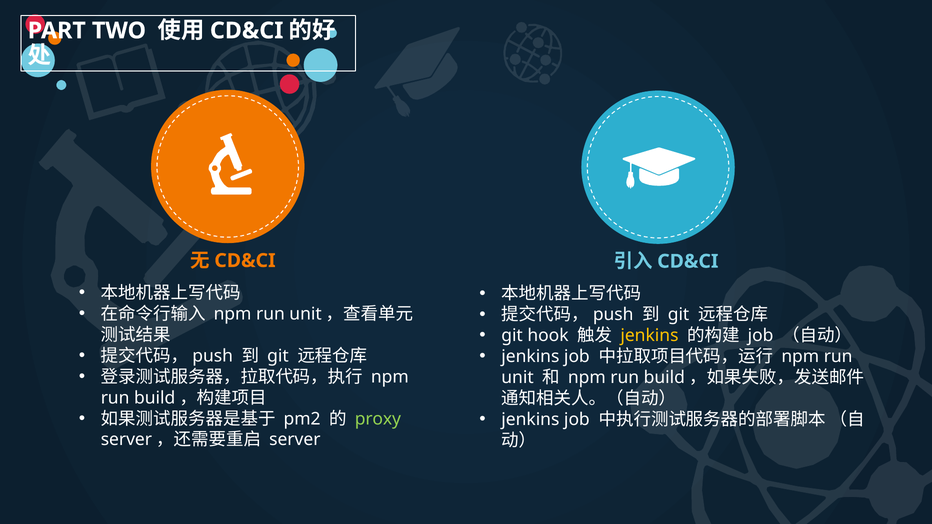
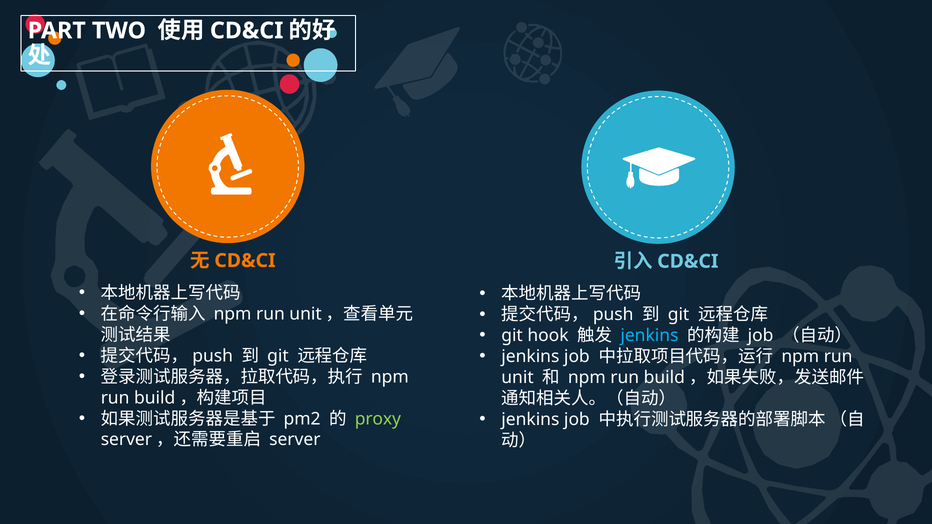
jenkins at (649, 336) colour: yellow -> light blue
